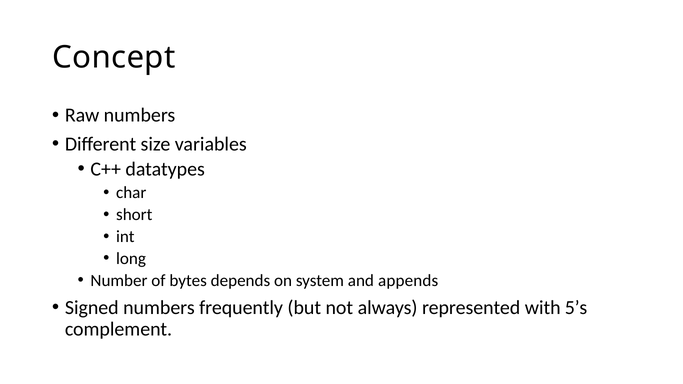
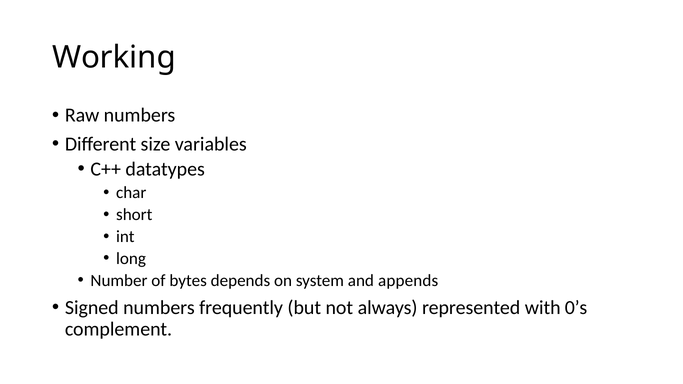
Concept: Concept -> Working
5’s: 5’s -> 0’s
